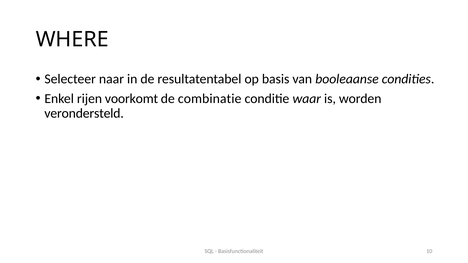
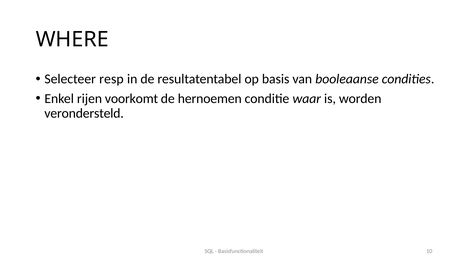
naar: naar -> resp
combinatie: combinatie -> hernoemen
